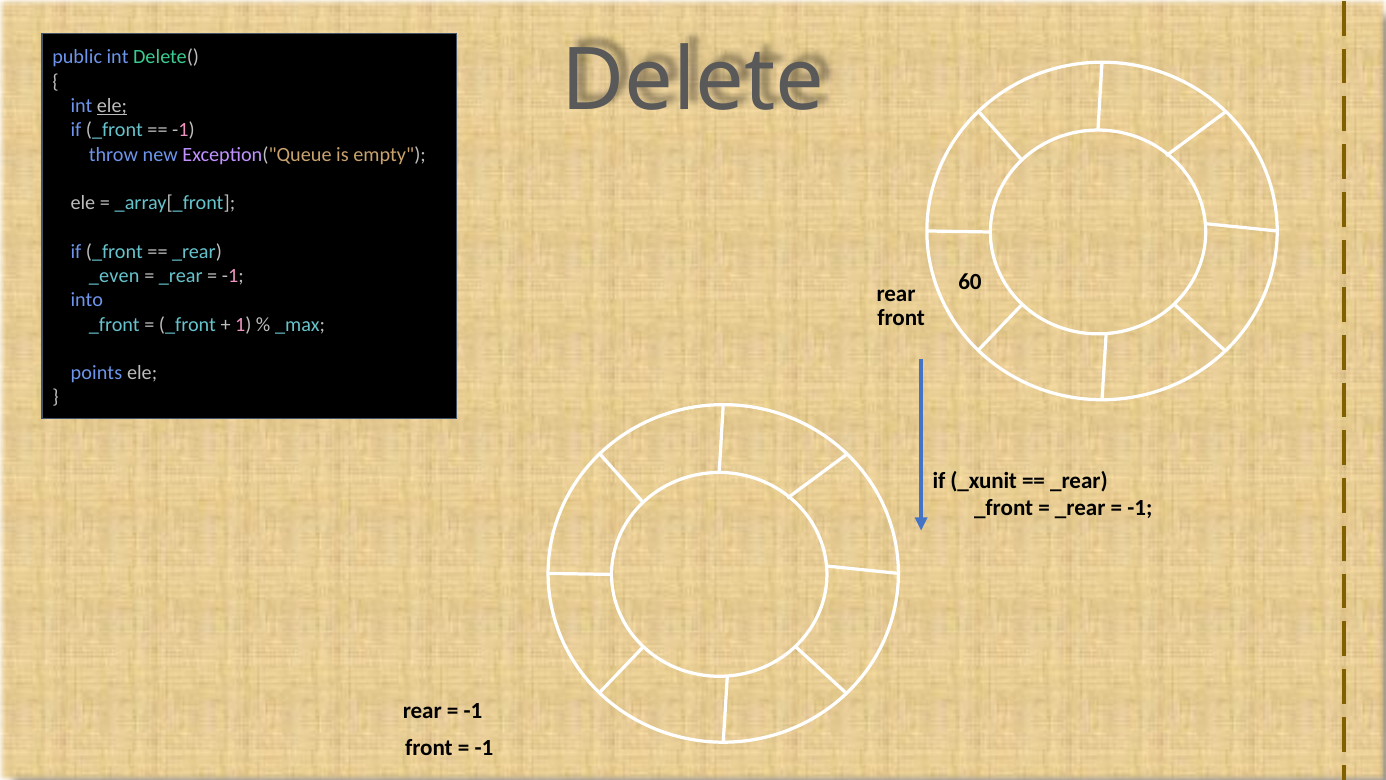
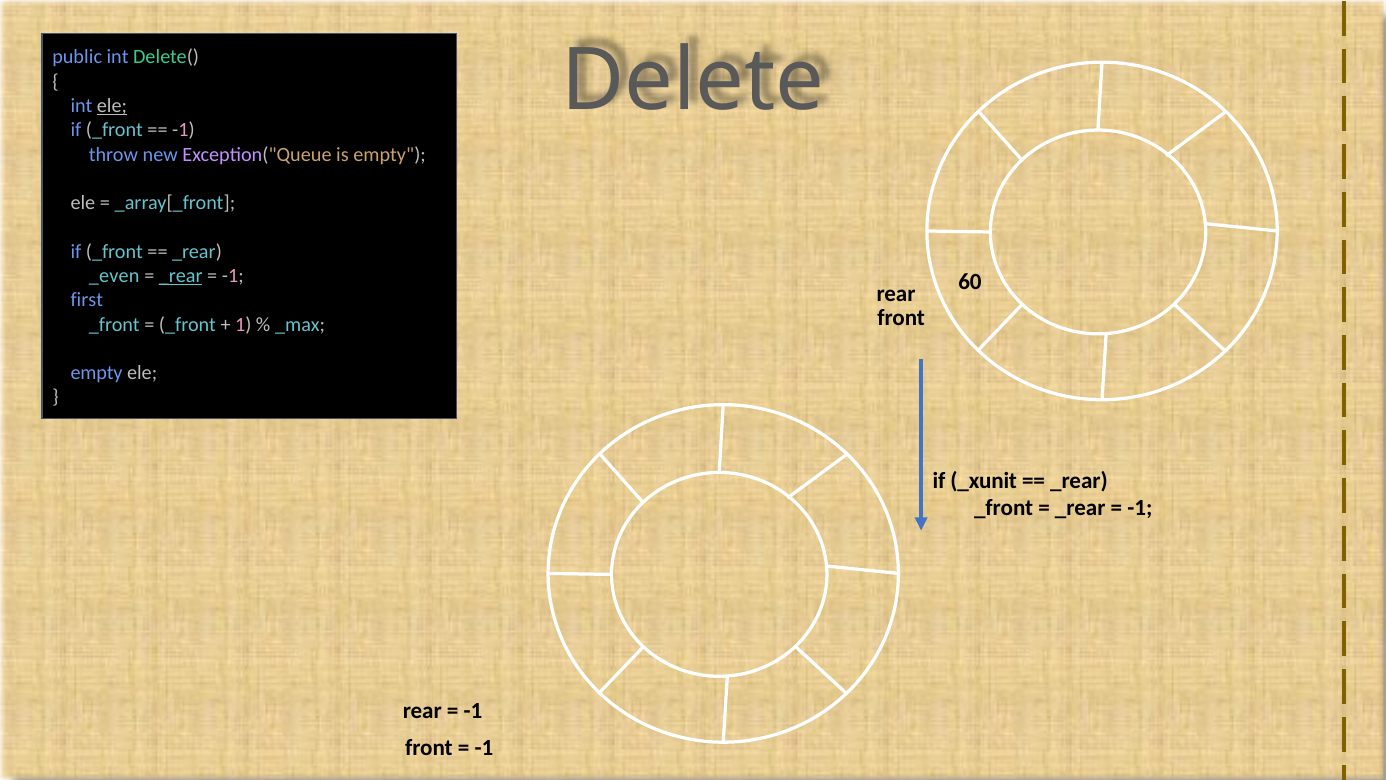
_rear at (181, 276) underline: none -> present
into: into -> first
points at (96, 373): points -> empty
